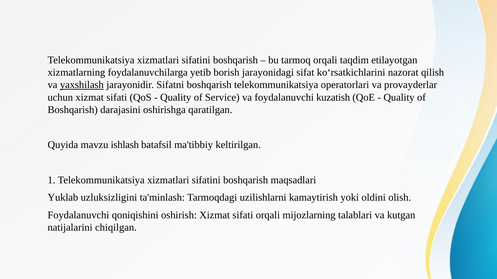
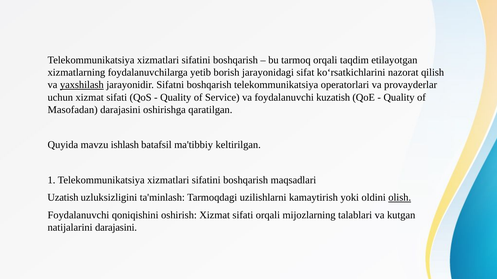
Boshqarish at (73, 110): Boshqarish -> Masofadan
Yuklab: Yuklab -> Uzatish
olish underline: none -> present
natijalarini chiqilgan: chiqilgan -> darajasini
